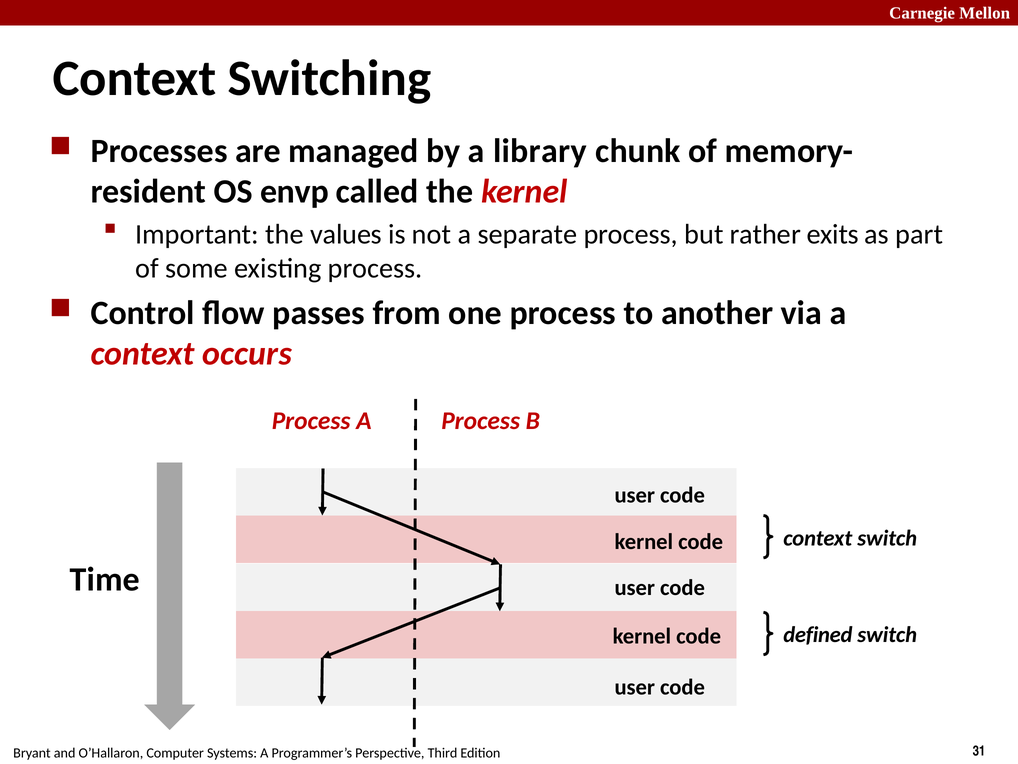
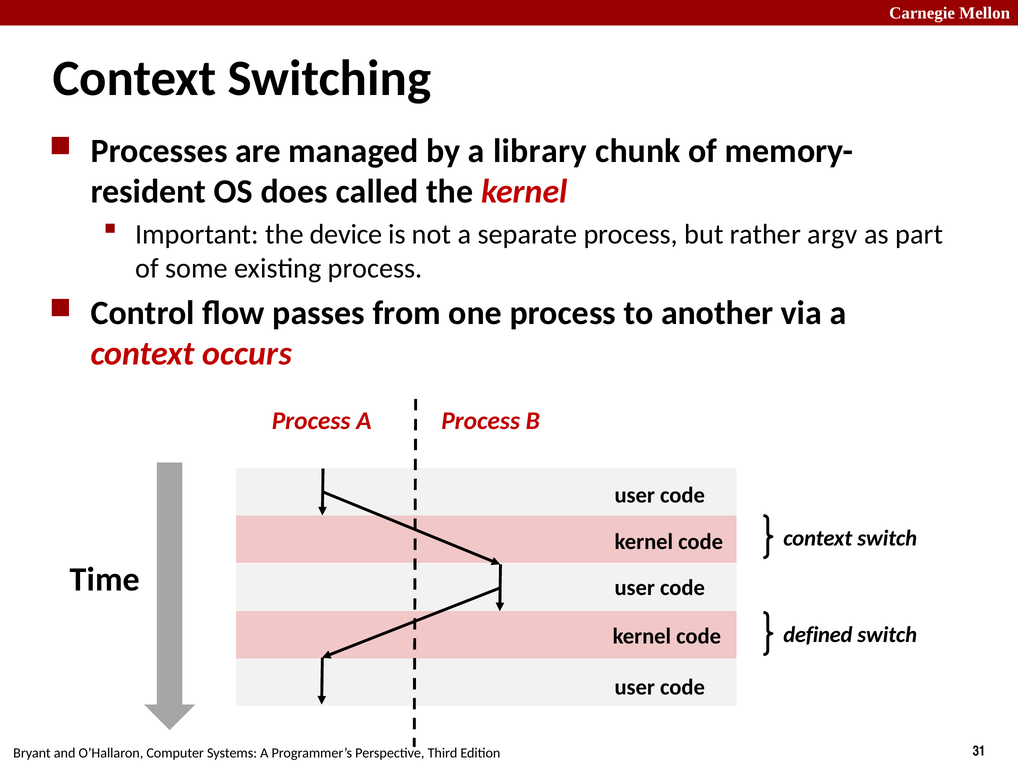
envp: envp -> does
values: values -> device
exits: exits -> argv
